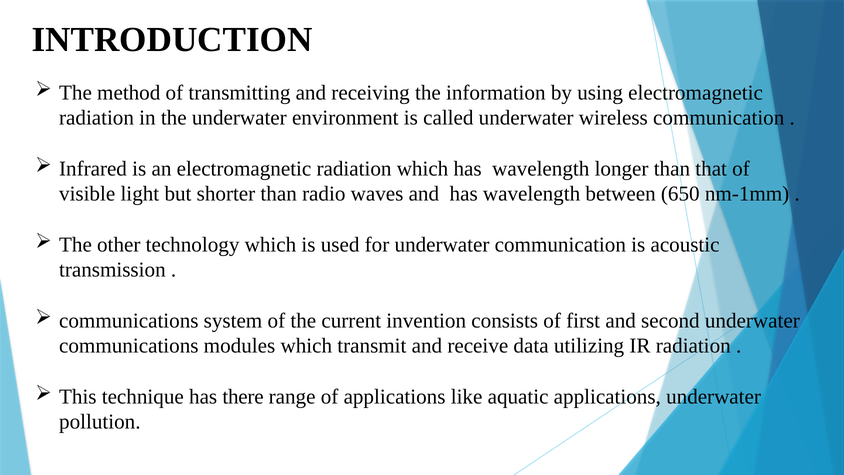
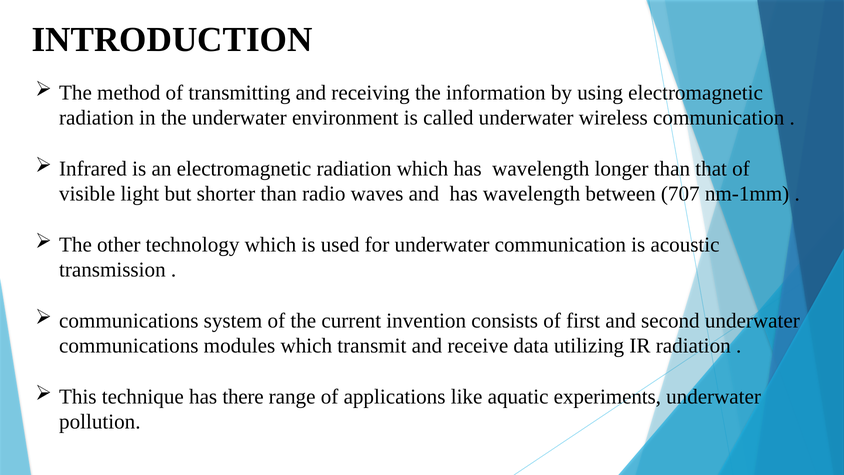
650: 650 -> 707
aquatic applications: applications -> experiments
